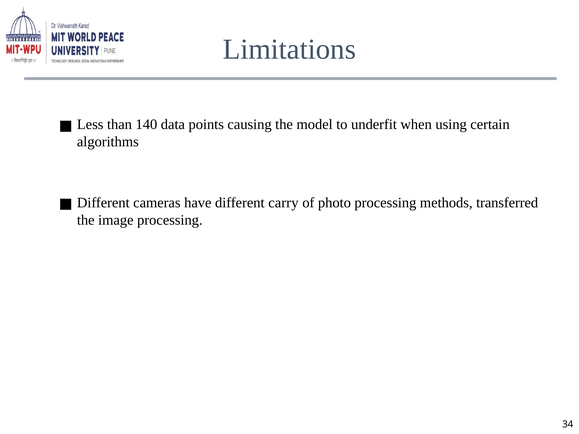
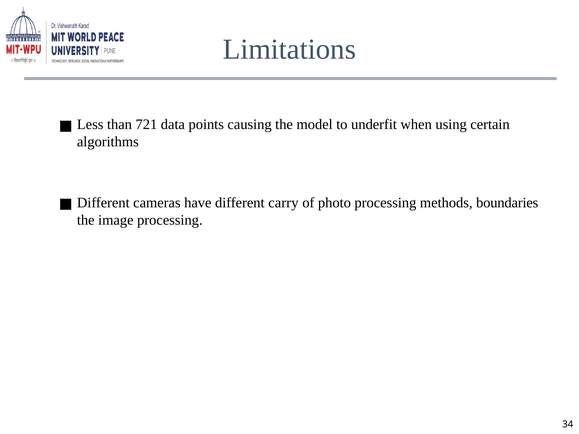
140: 140 -> 721
transferred: transferred -> boundaries
